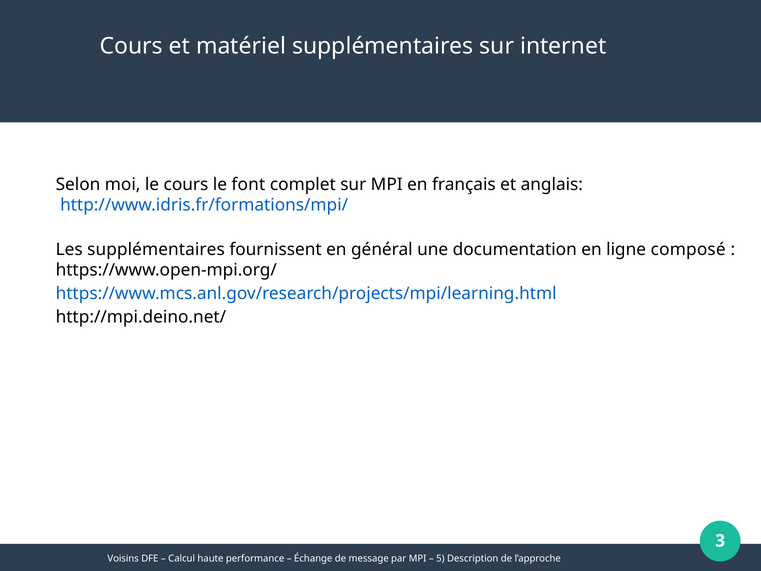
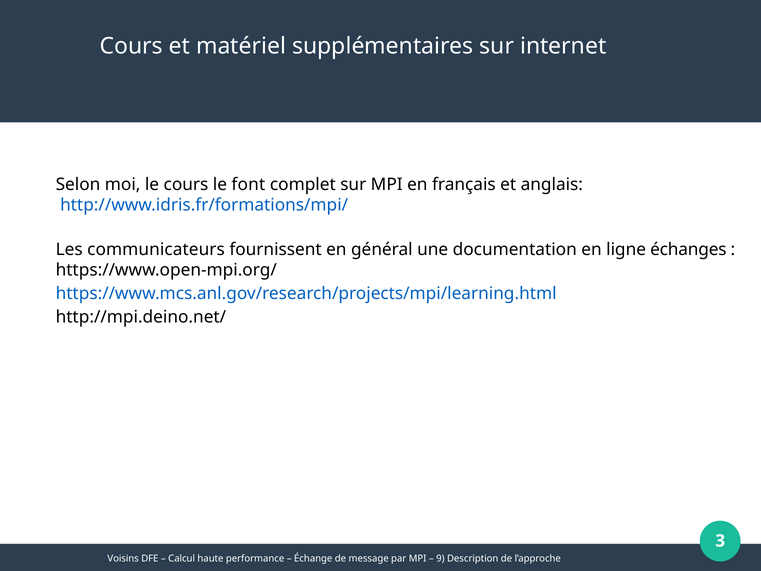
Les supplémentaires: supplémentaires -> communicateurs
composé: composé -> échanges
5: 5 -> 9
